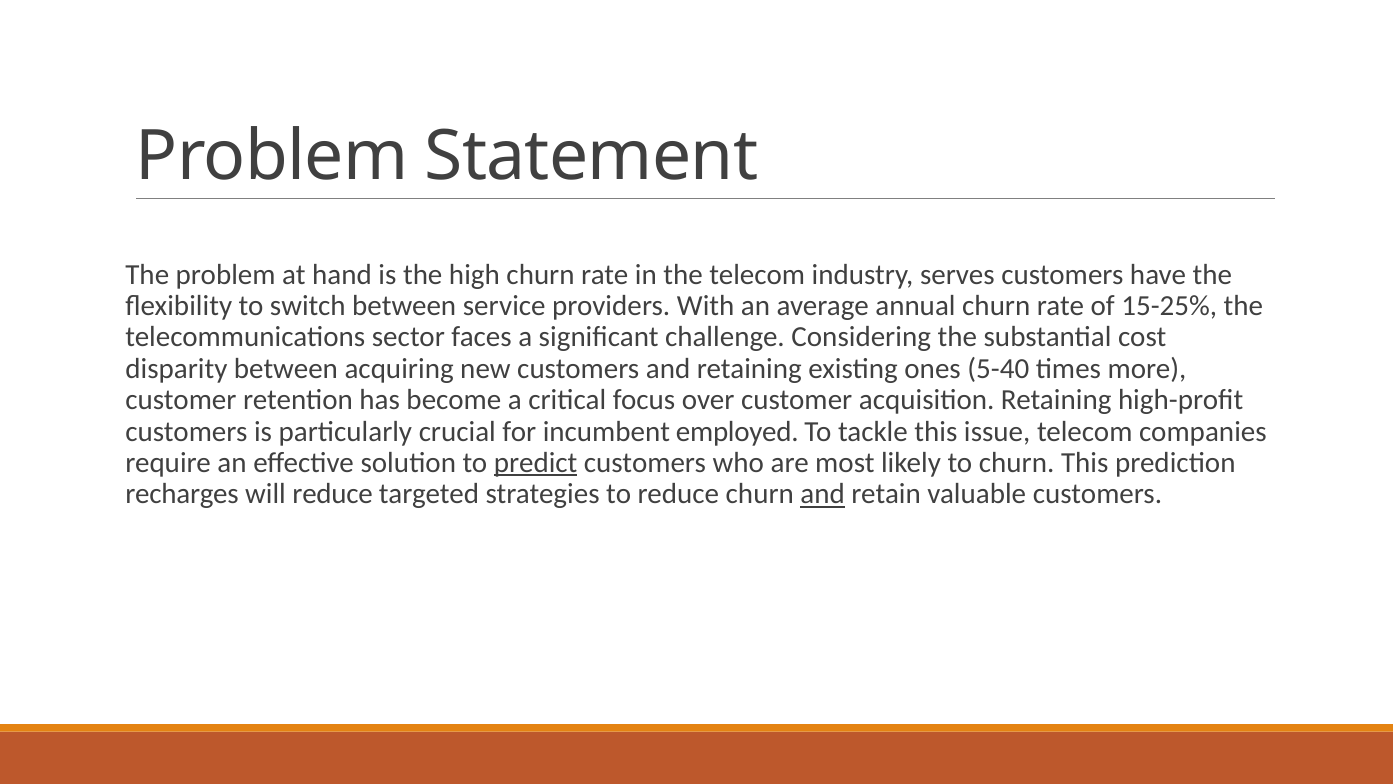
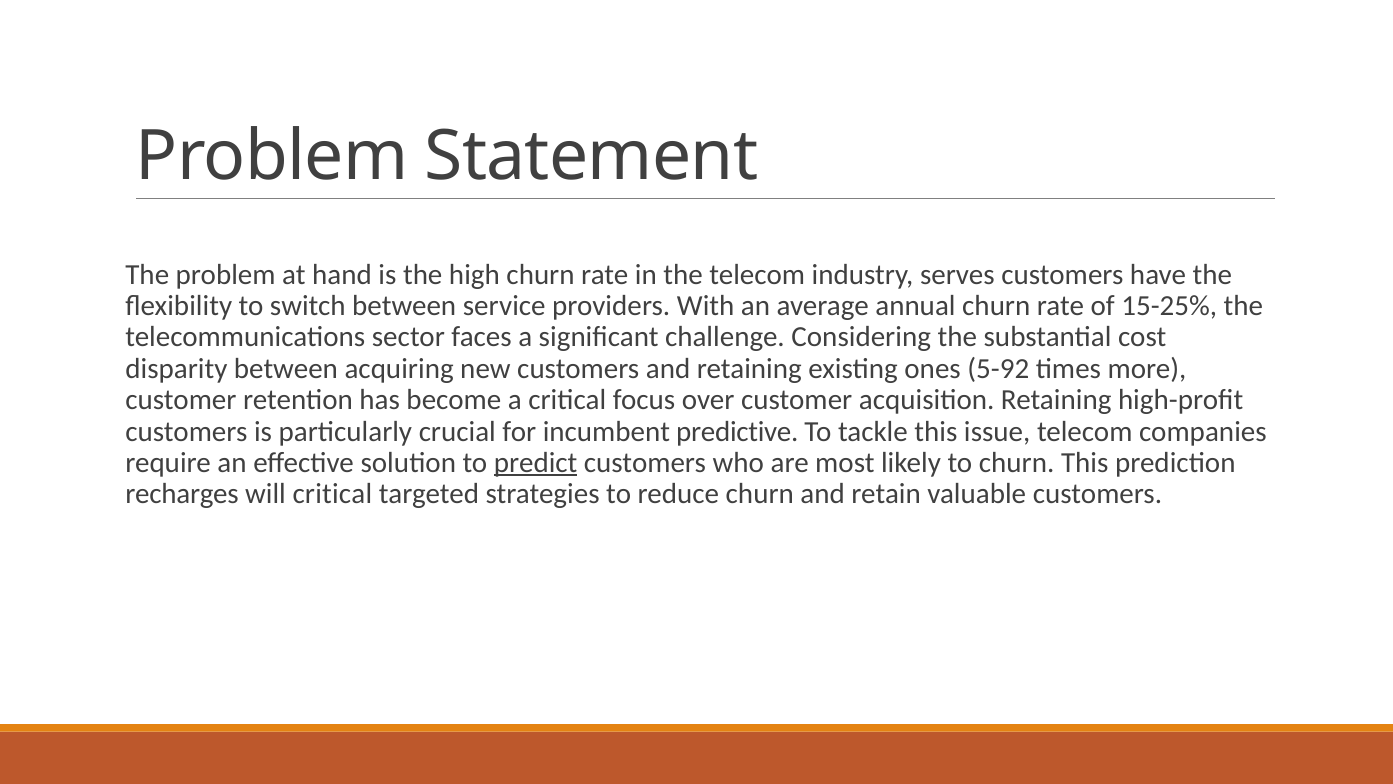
5-40: 5-40 -> 5-92
employed: employed -> predictive
will reduce: reduce -> critical
and at (823, 494) underline: present -> none
